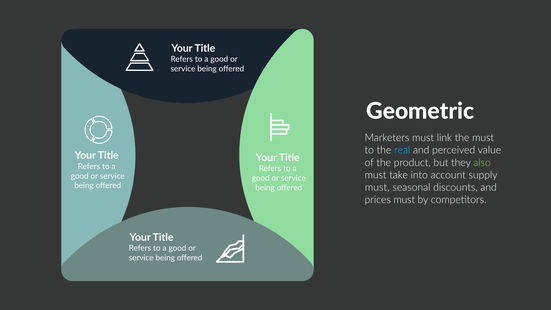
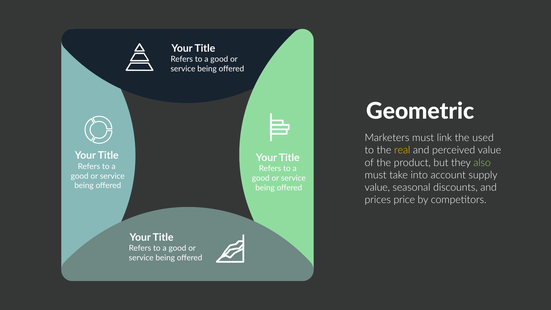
the must: must -> used
real colour: light blue -> yellow
must at (377, 187): must -> value
prices must: must -> price
